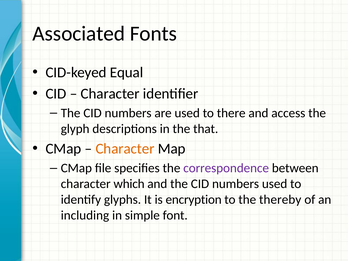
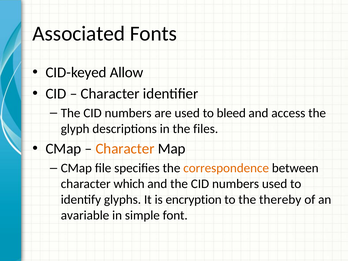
Equal: Equal -> Allow
there: there -> bleed
that: that -> files
correspondence colour: purple -> orange
including: including -> avariable
